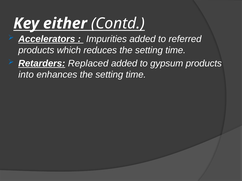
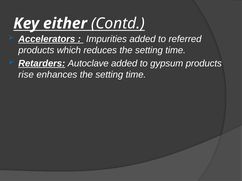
Replaced: Replaced -> Autoclave
into: into -> rise
